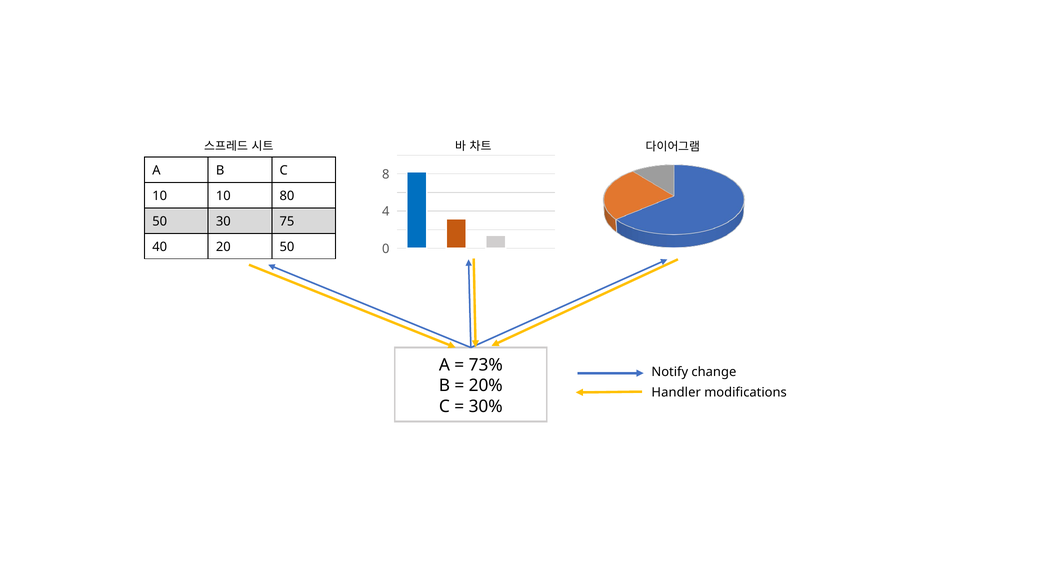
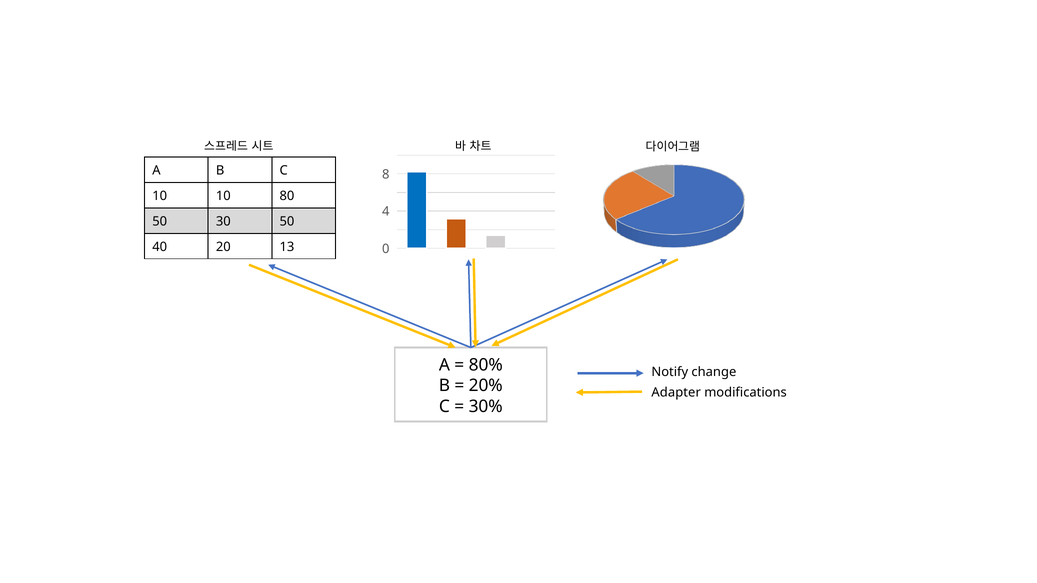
30 75: 75 -> 50
20 50: 50 -> 13
73%: 73% -> 80%
Handler: Handler -> Adapter
